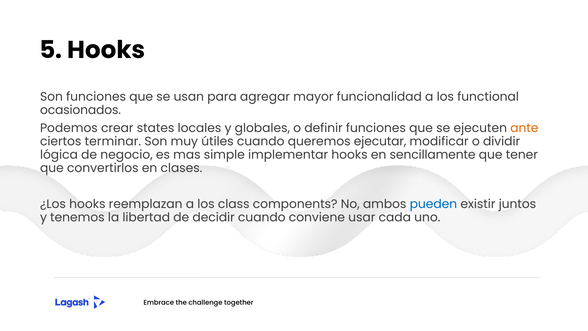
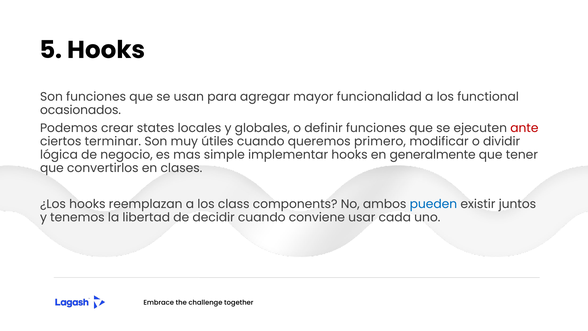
ante colour: orange -> red
ejecutar: ejecutar -> primero
sencillamente: sencillamente -> generalmente
